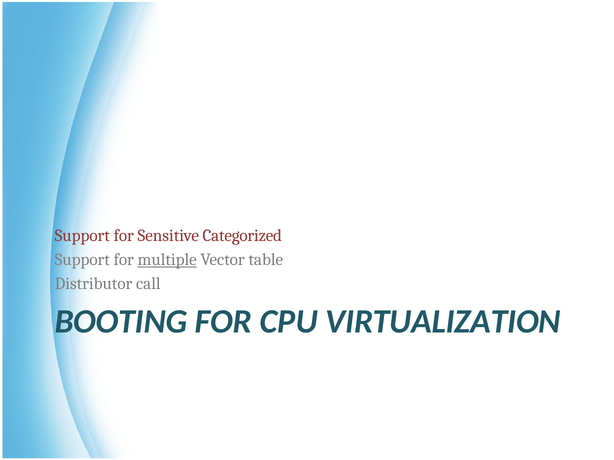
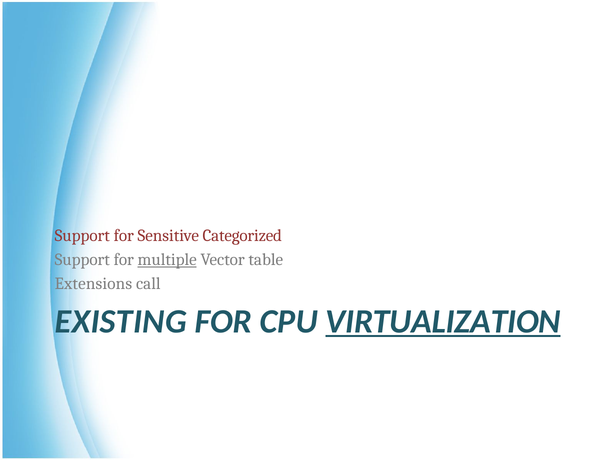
Distributor: Distributor -> Extensions
BOOTING: BOOTING -> EXISTING
VIRTUALIZATION underline: none -> present
